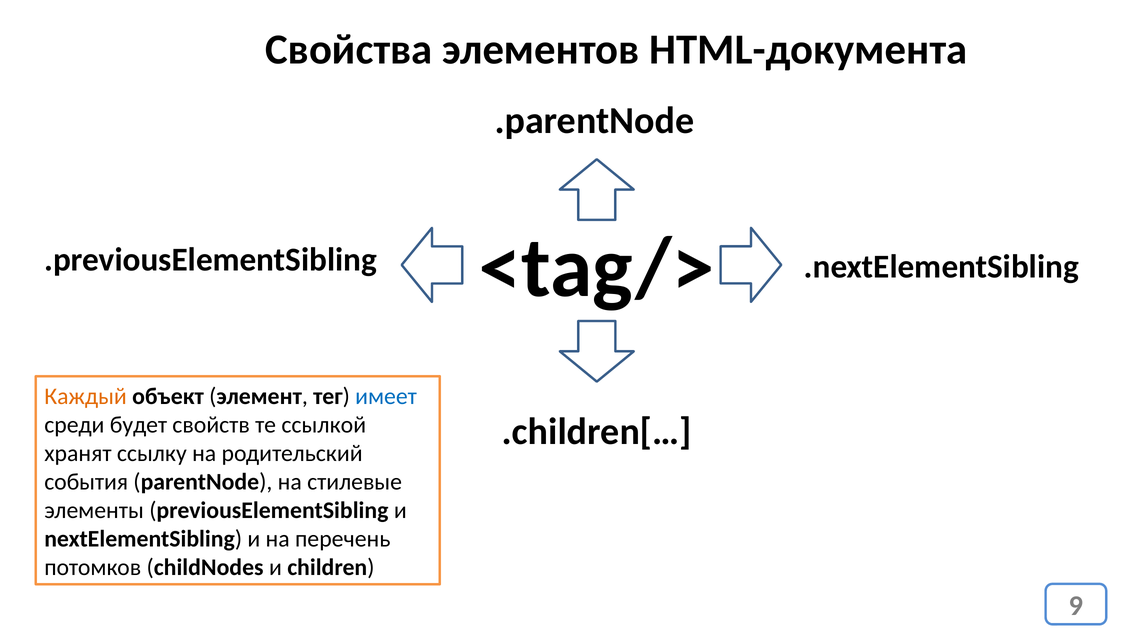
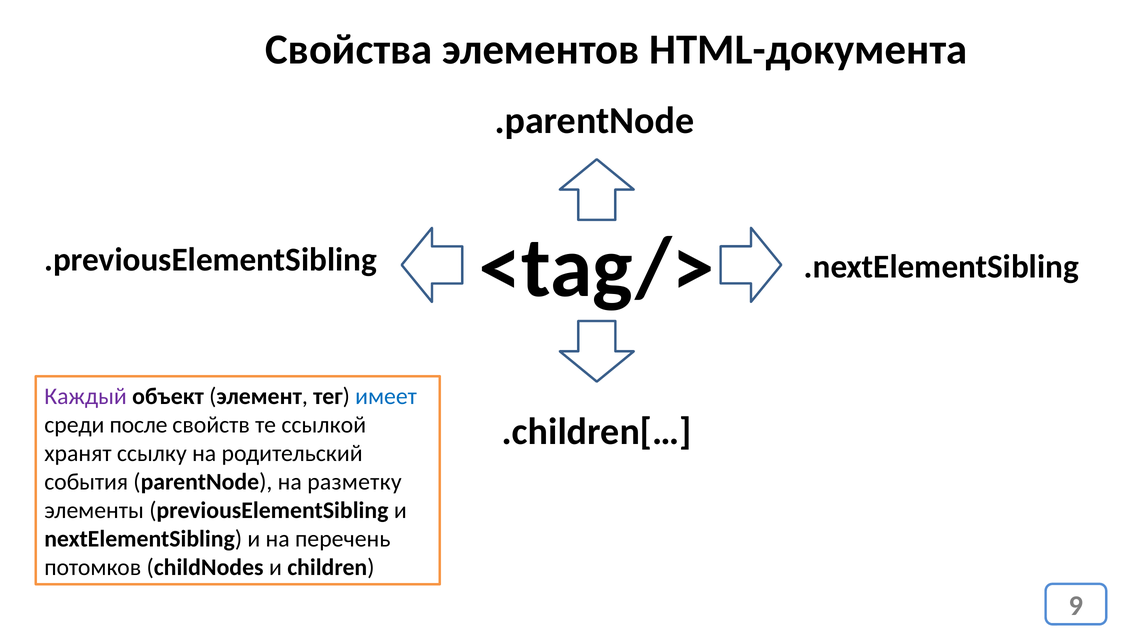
Каждый colour: orange -> purple
будет: будет -> после
стилевые: стилевые -> разметку
